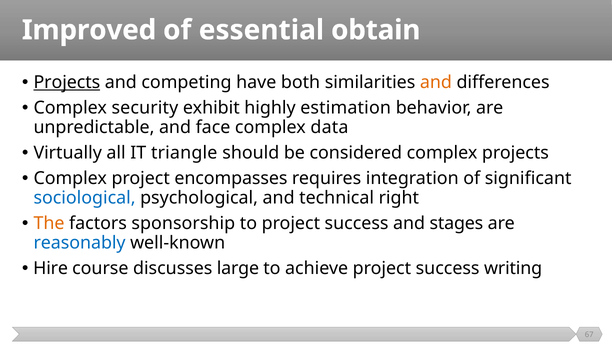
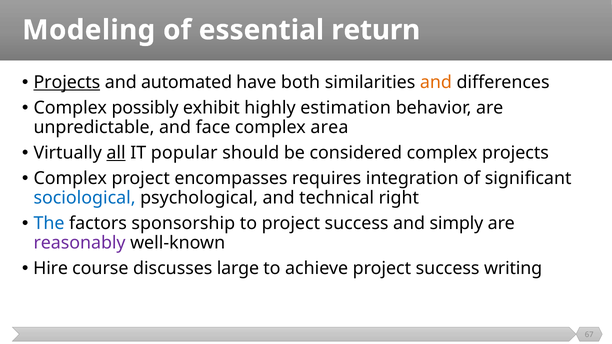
Improved: Improved -> Modeling
obtain: obtain -> return
competing: competing -> automated
security: security -> possibly
data: data -> area
all underline: none -> present
triangle: triangle -> popular
The colour: orange -> blue
stages: stages -> simply
reasonably colour: blue -> purple
